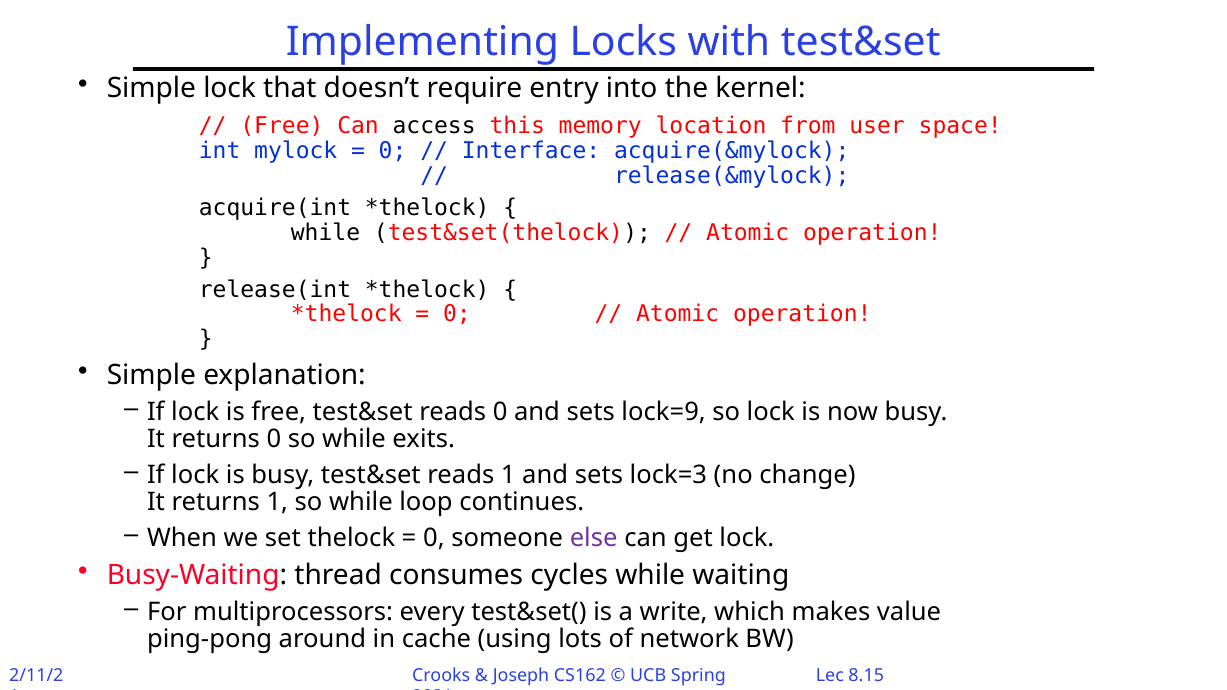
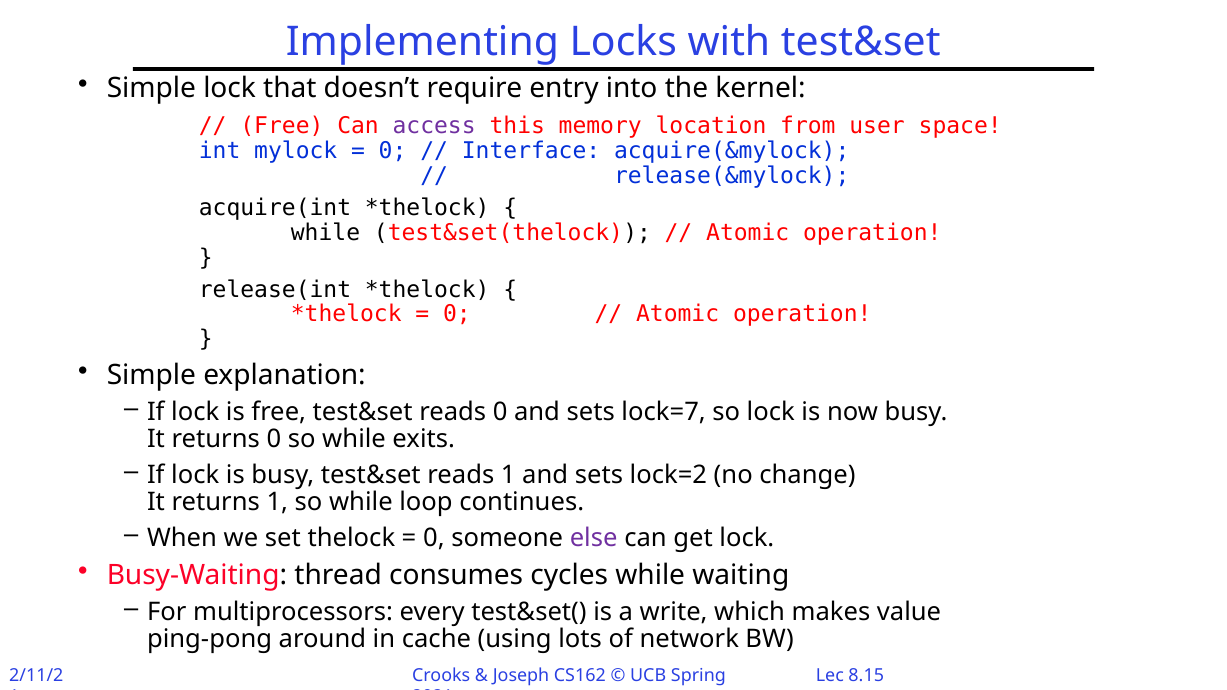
access colour: black -> purple
lock=9: lock=9 -> lock=7
lock=3: lock=3 -> lock=2
